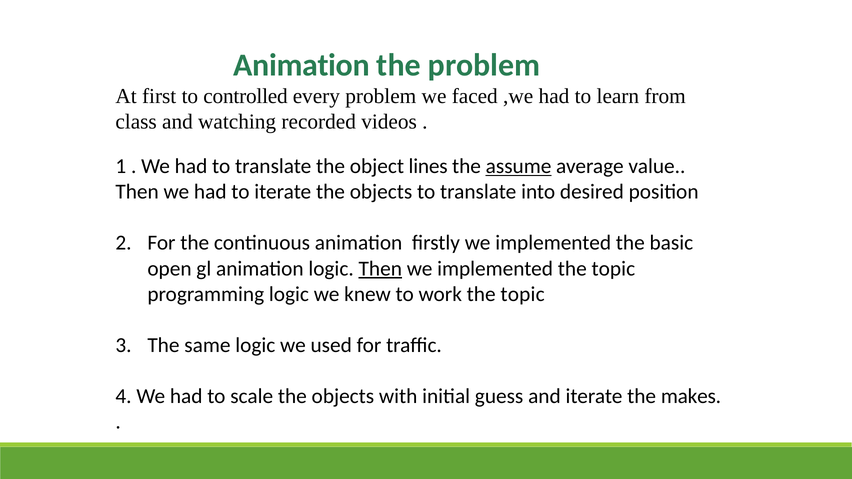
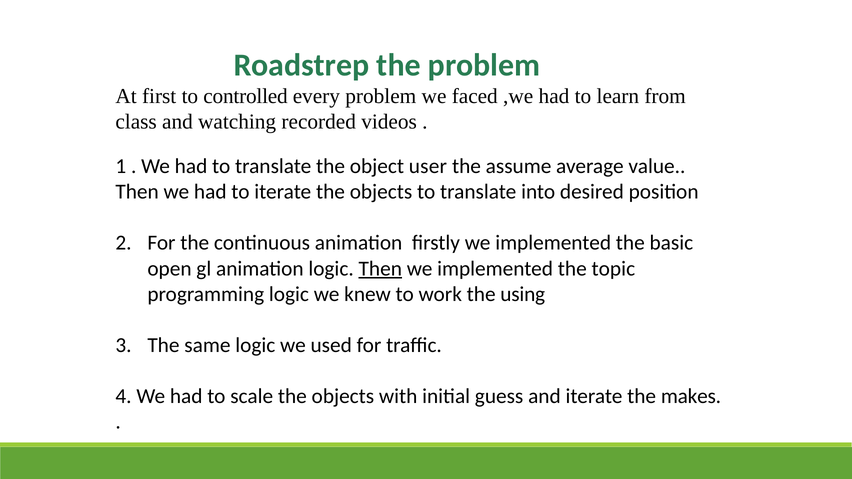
Animation at (302, 65): Animation -> Roadstrep
lines: lines -> user
assume underline: present -> none
work the topic: topic -> using
